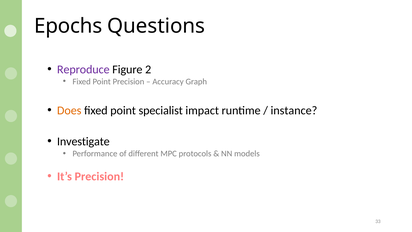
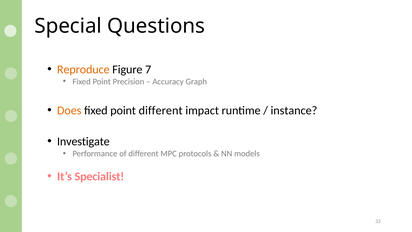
Epochs: Epochs -> Special
Reproduce colour: purple -> orange
2: 2 -> 7
point specialist: specialist -> different
It’s Precision: Precision -> Specialist
